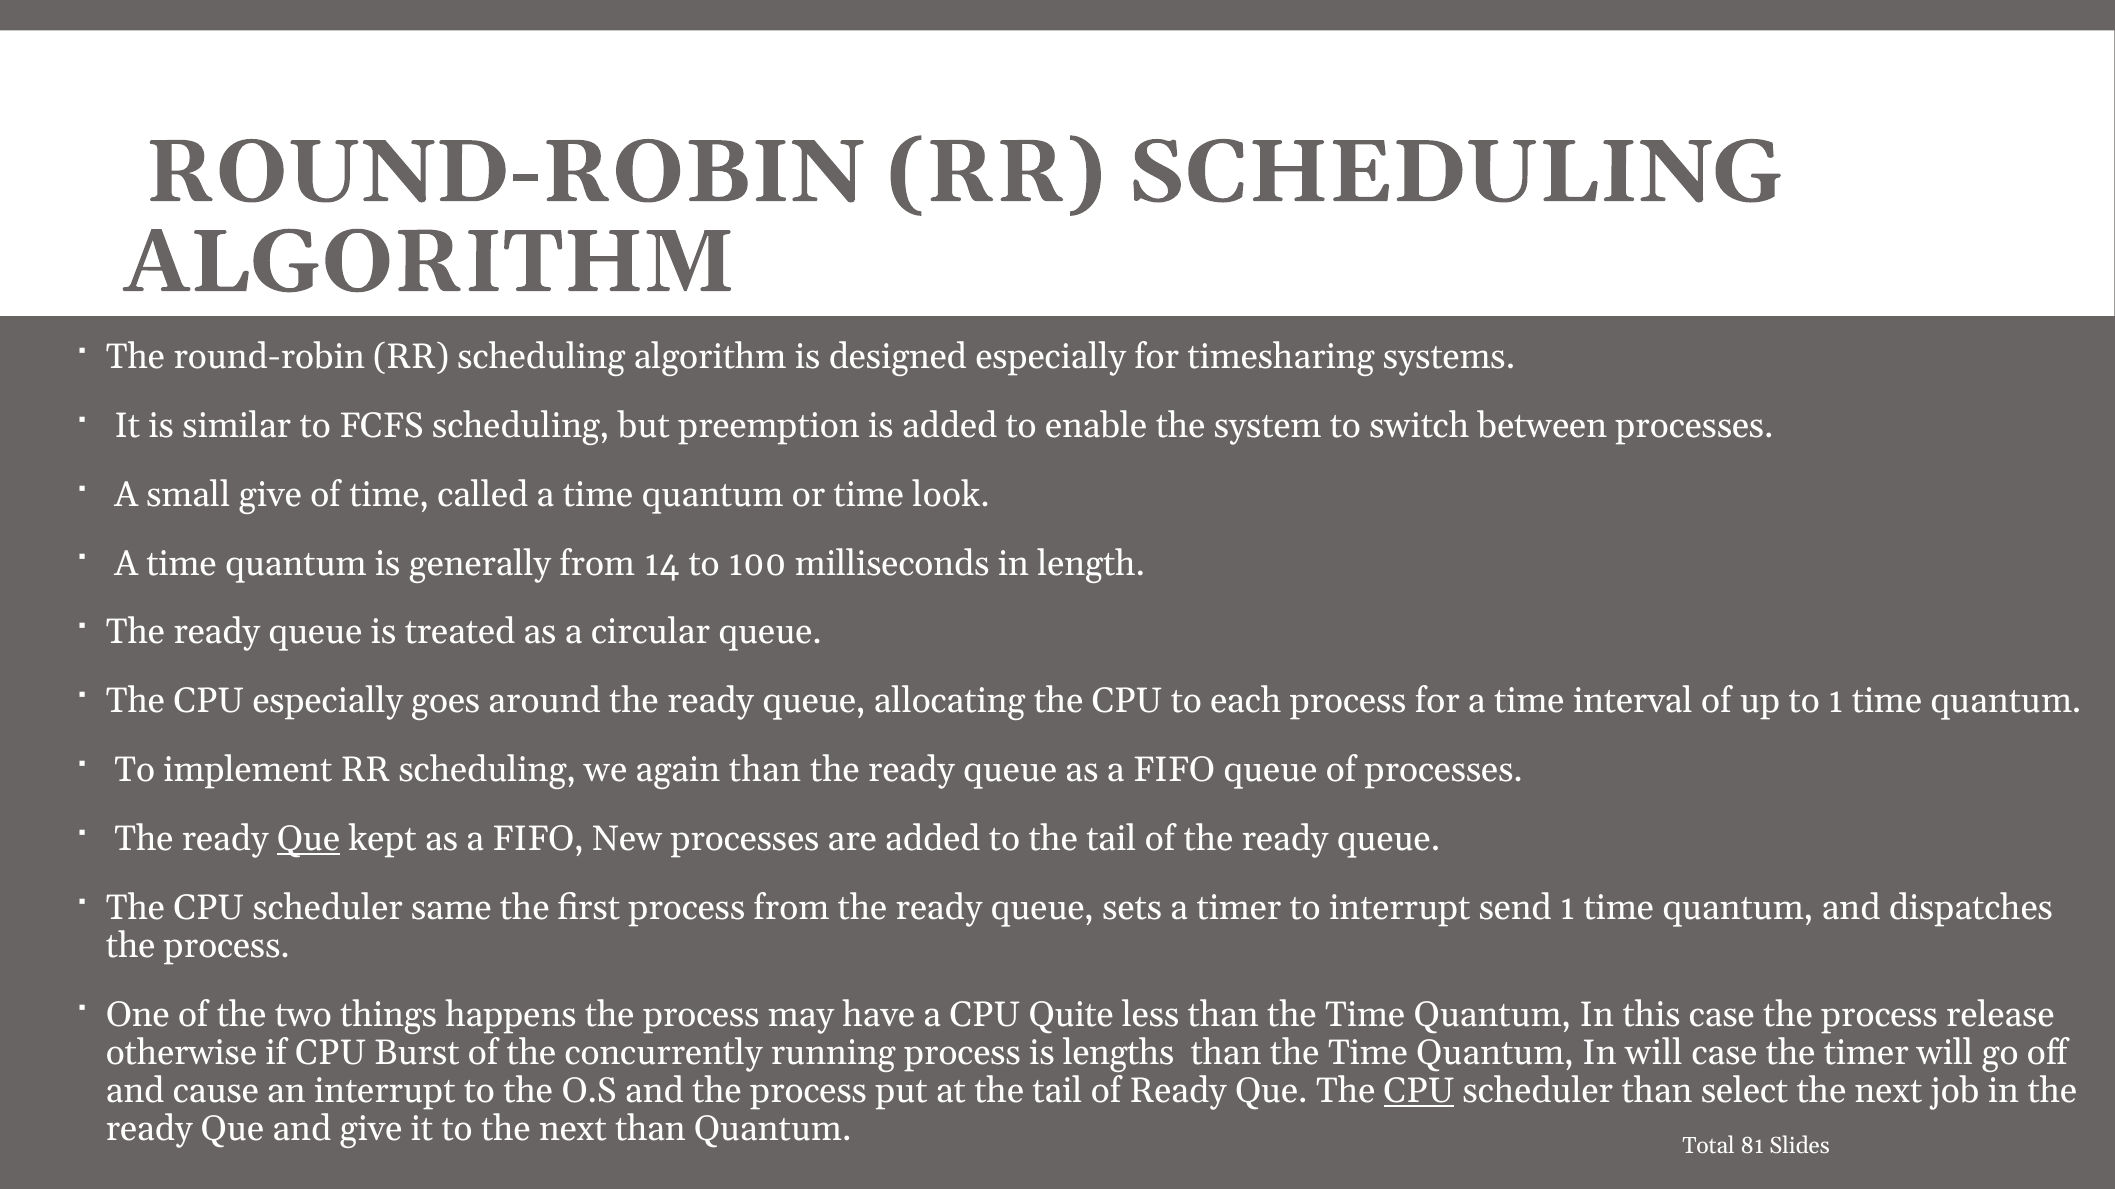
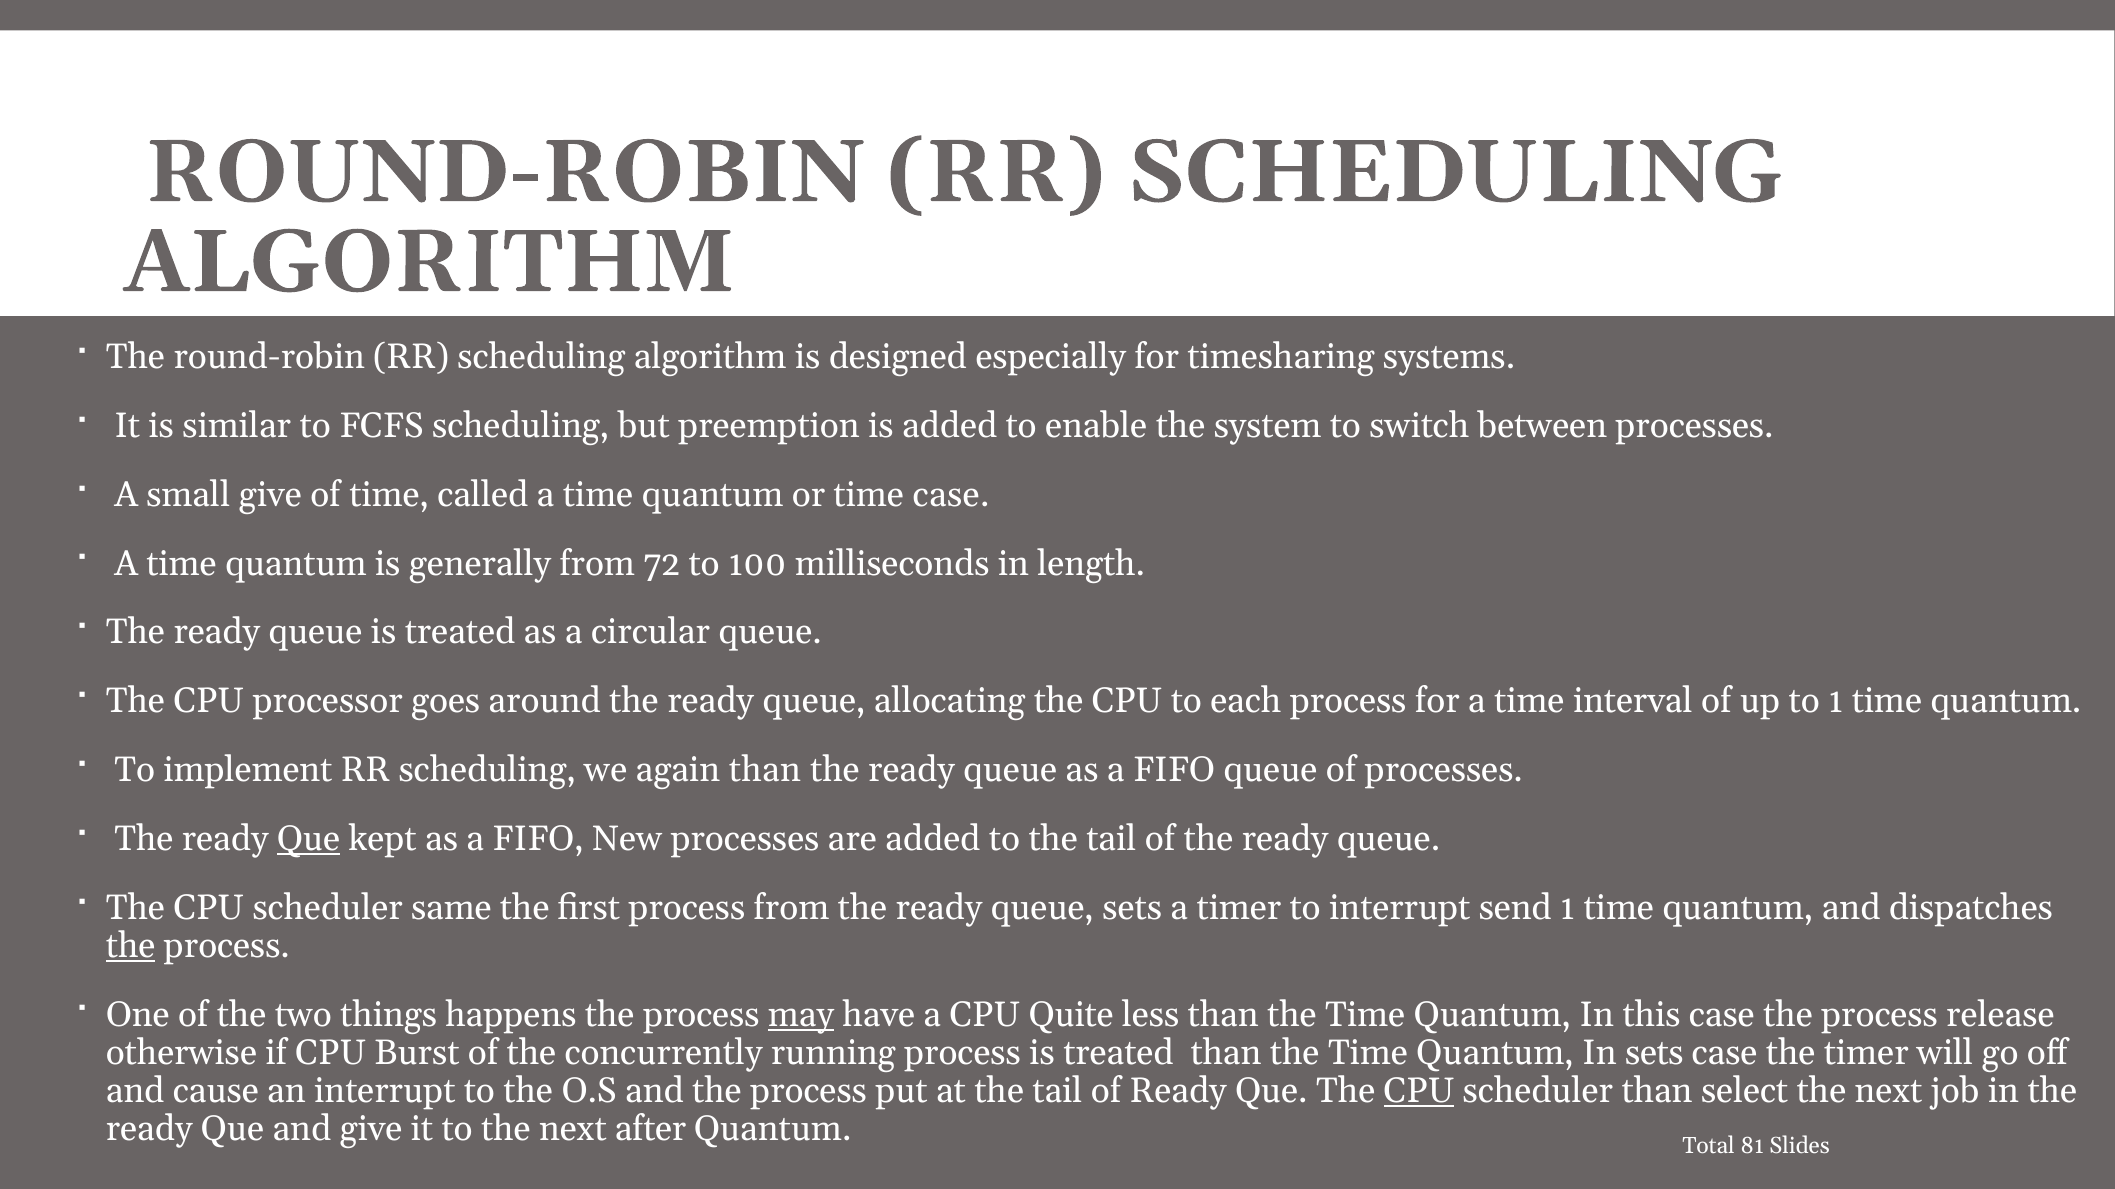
time look: look -> case
14: 14 -> 72
CPU especially: especially -> processor
the at (131, 946) underline: none -> present
may underline: none -> present
process is lengths: lengths -> treated
In will: will -> sets
next than: than -> after
